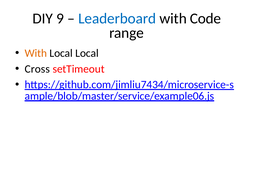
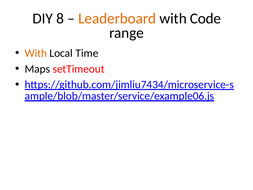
9: 9 -> 8
Leaderboard colour: blue -> orange
Local Local: Local -> Time
Cross: Cross -> Maps
